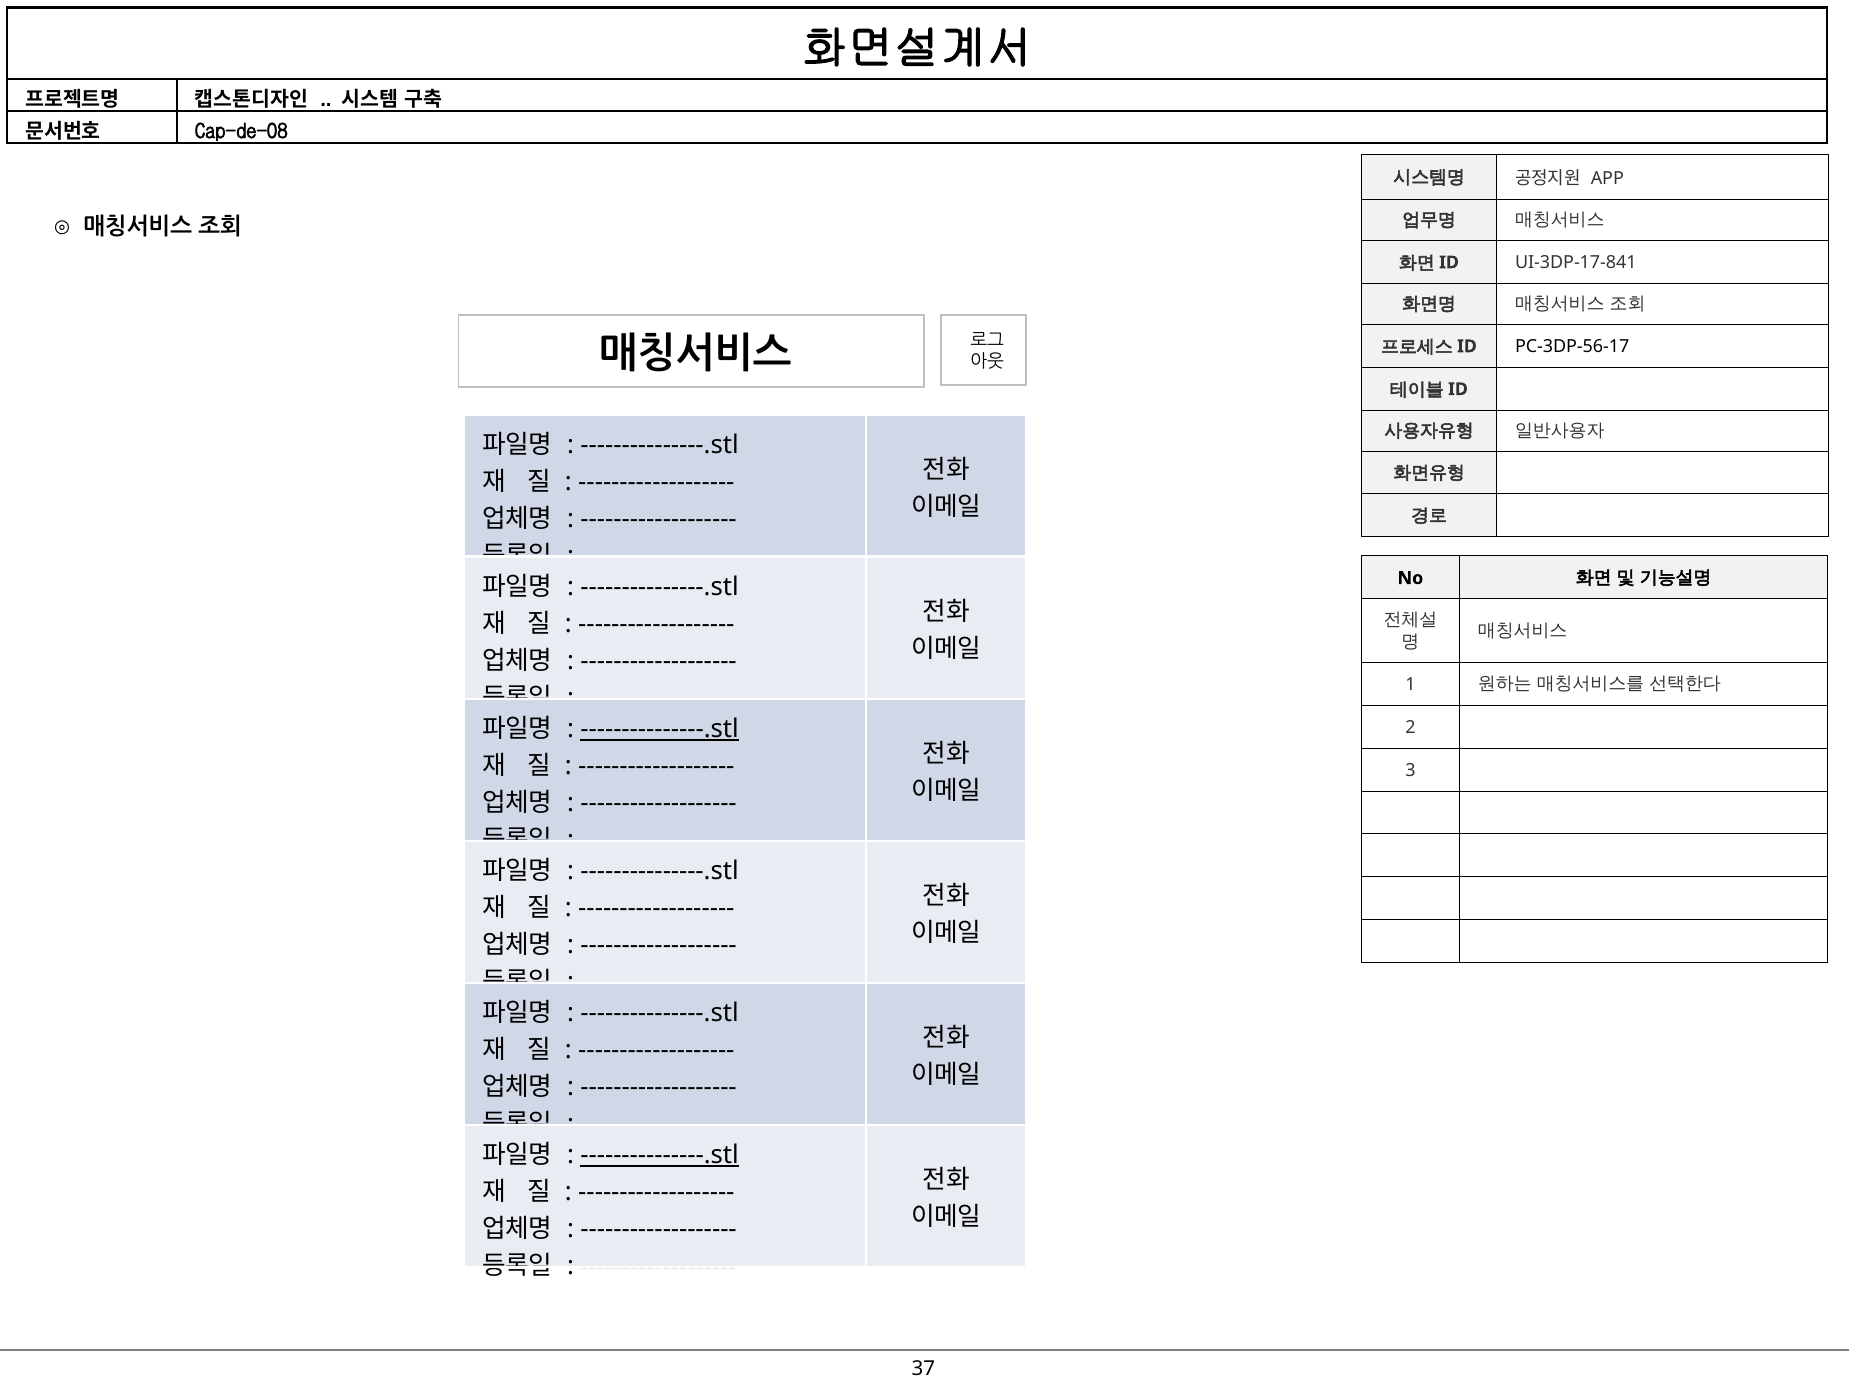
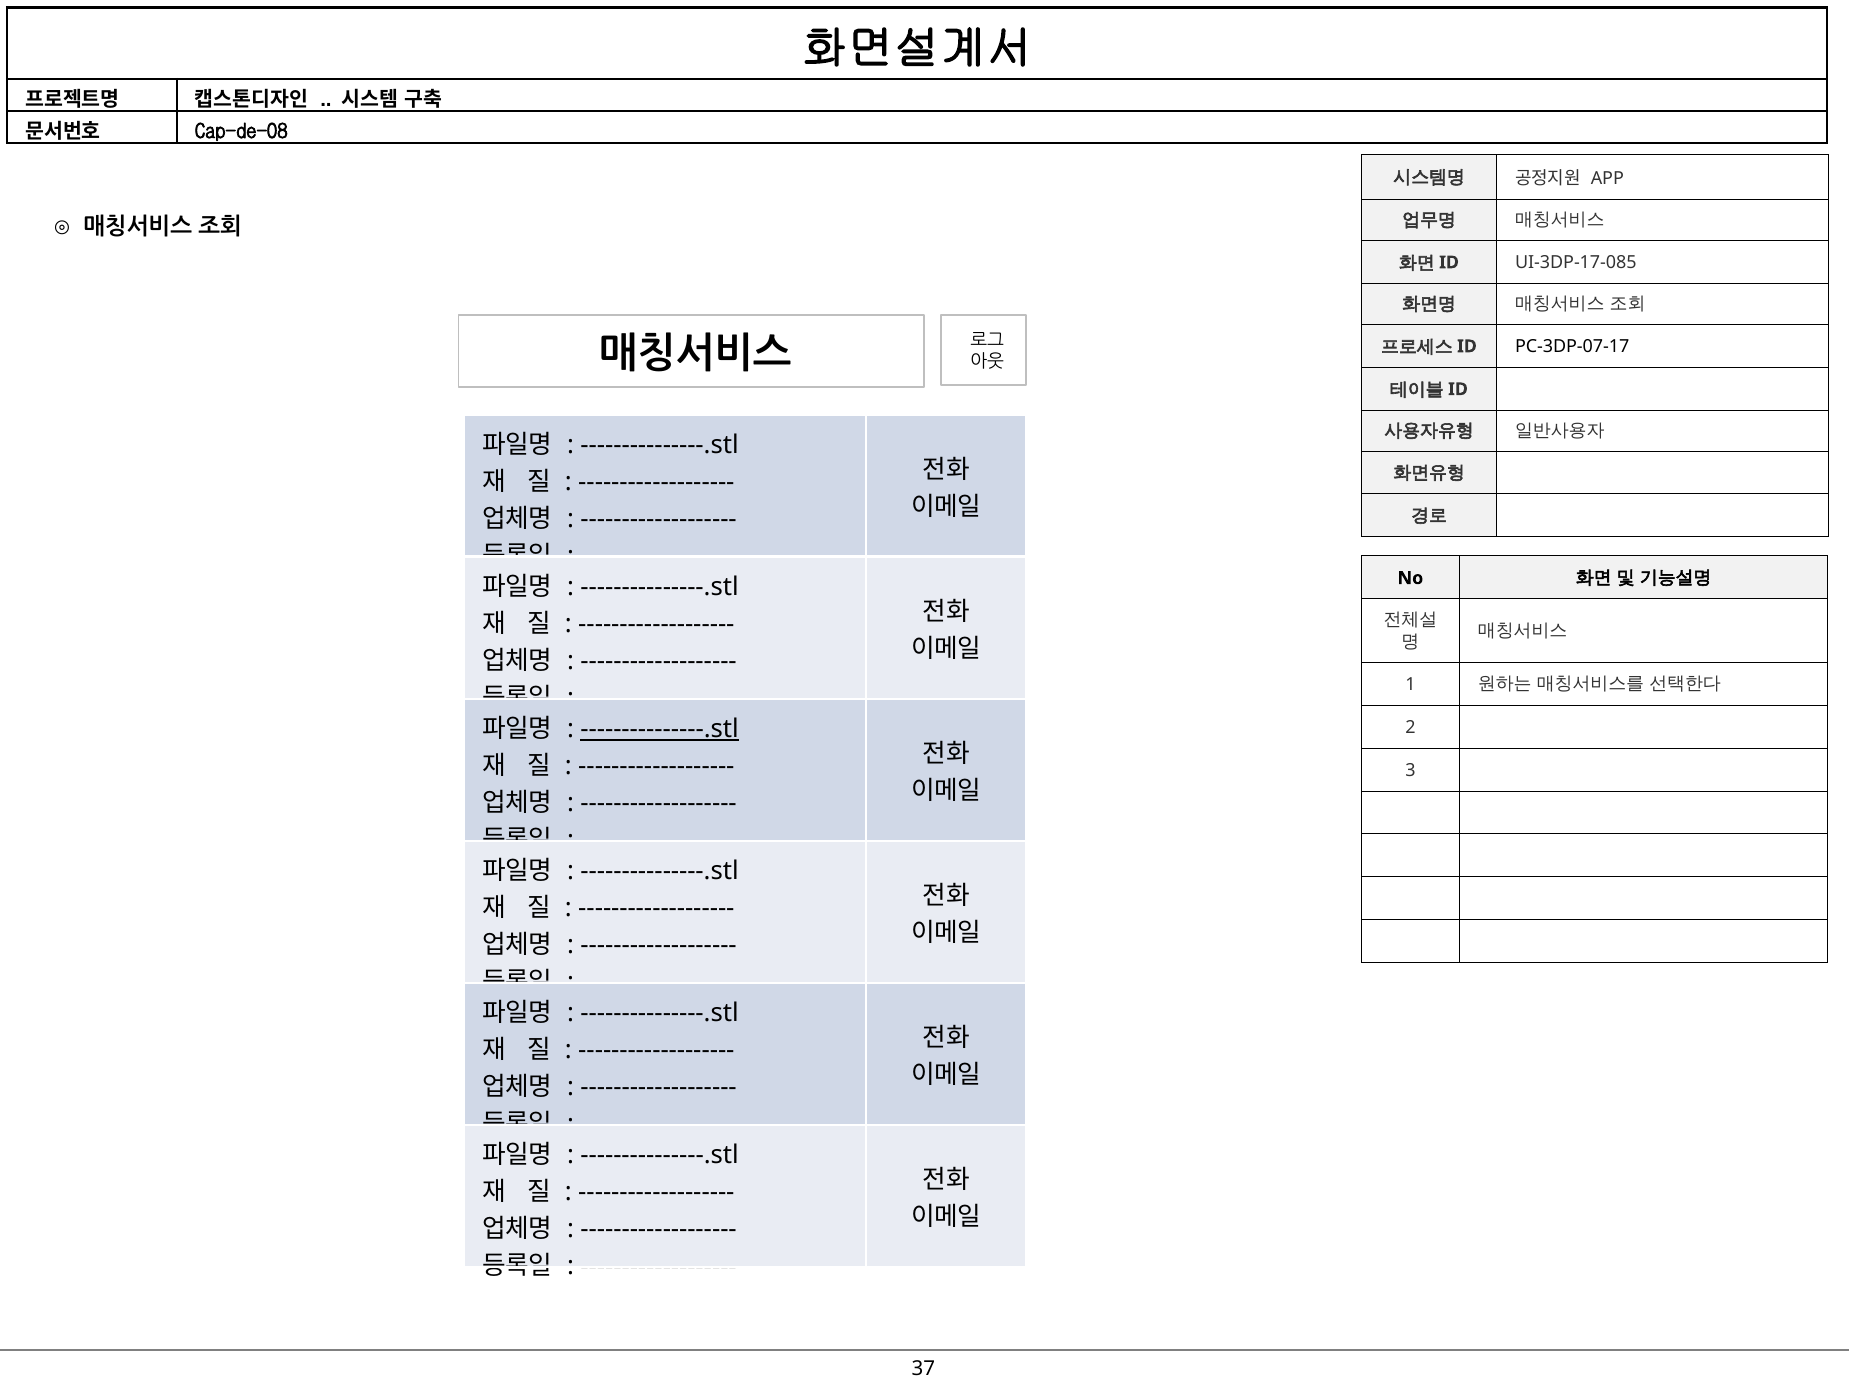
UI-3DP-17-841: UI-3DP-17-841 -> UI-3DP-17-085
PC-3DP-56-17: PC-3DP-56-17 -> PC-3DP-07-17
---------------.stl at (660, 1155) underline: present -> none
